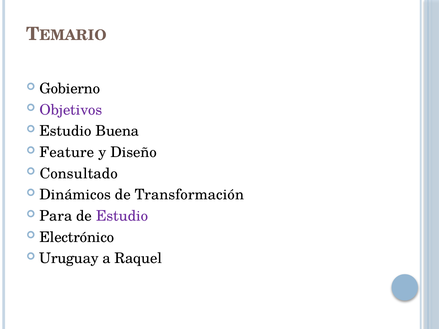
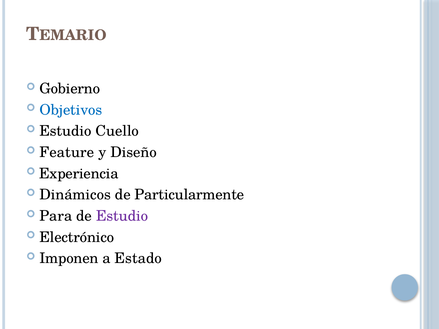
Objetivos colour: purple -> blue
Buena: Buena -> Cuello
Consultado: Consultado -> Experiencia
Transformación: Transformación -> Particularmente
Uruguay: Uruguay -> Imponen
Raquel: Raquel -> Estado
